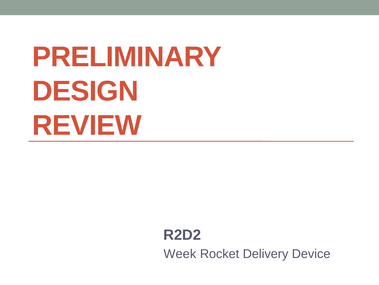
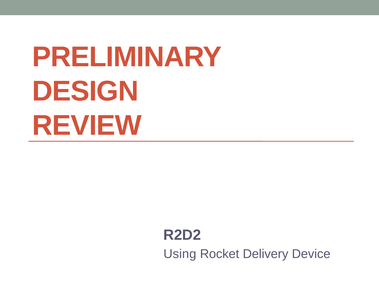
Week: Week -> Using
